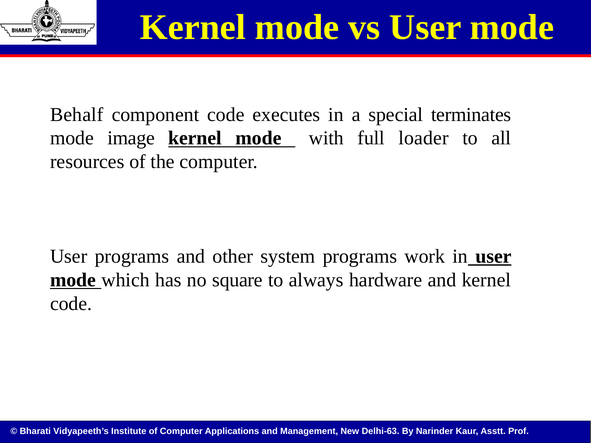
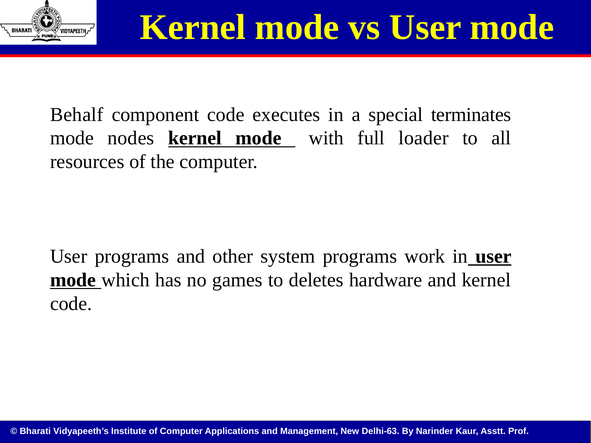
image: image -> nodes
square: square -> games
always: always -> deletes
